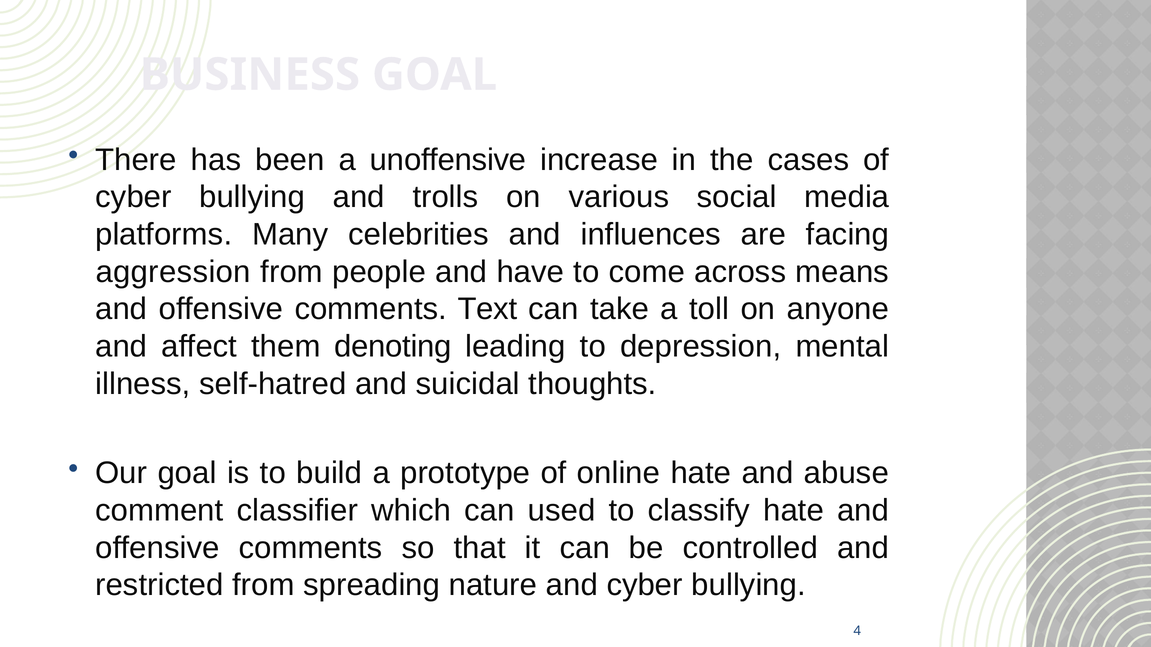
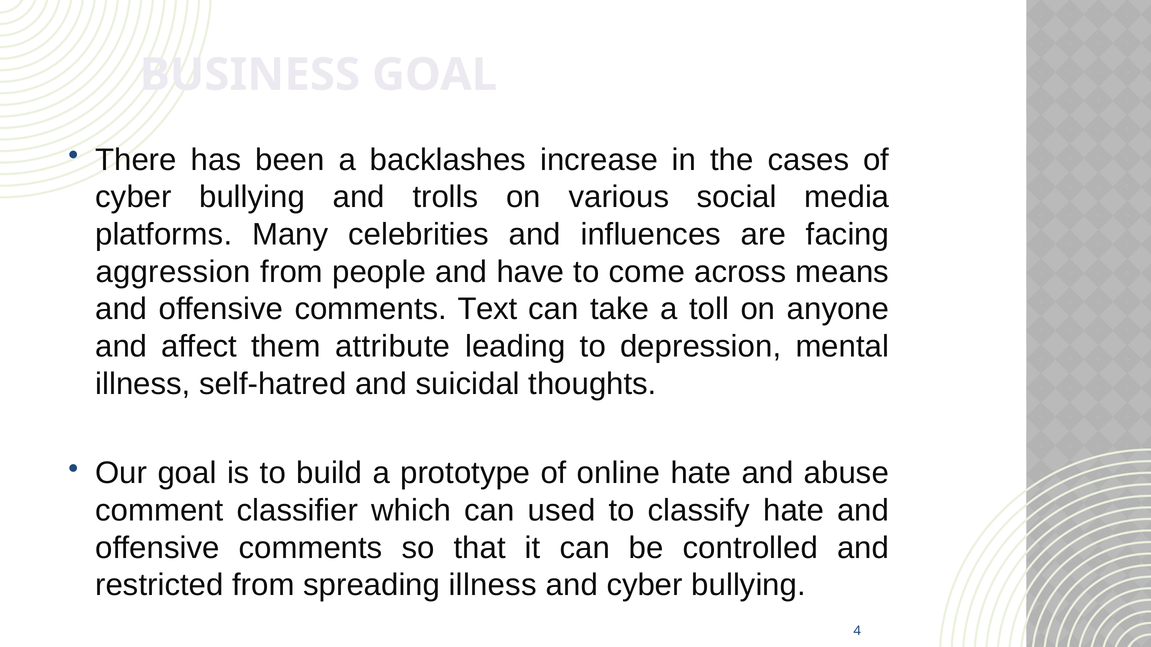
unoffensive: unoffensive -> backlashes
denoting: denoting -> attribute
spreading nature: nature -> illness
